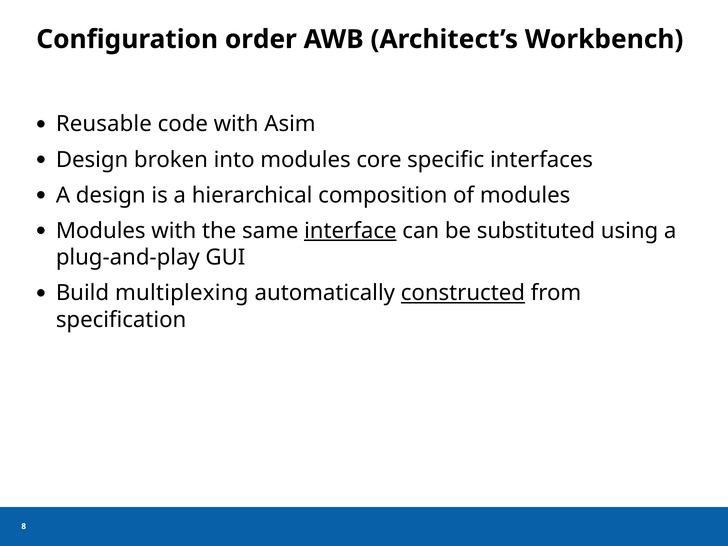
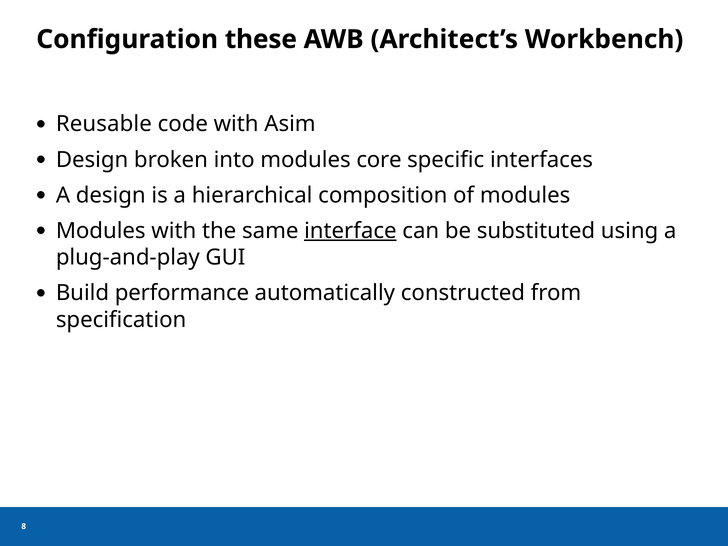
order: order -> these
multiplexing: multiplexing -> performance
constructed underline: present -> none
